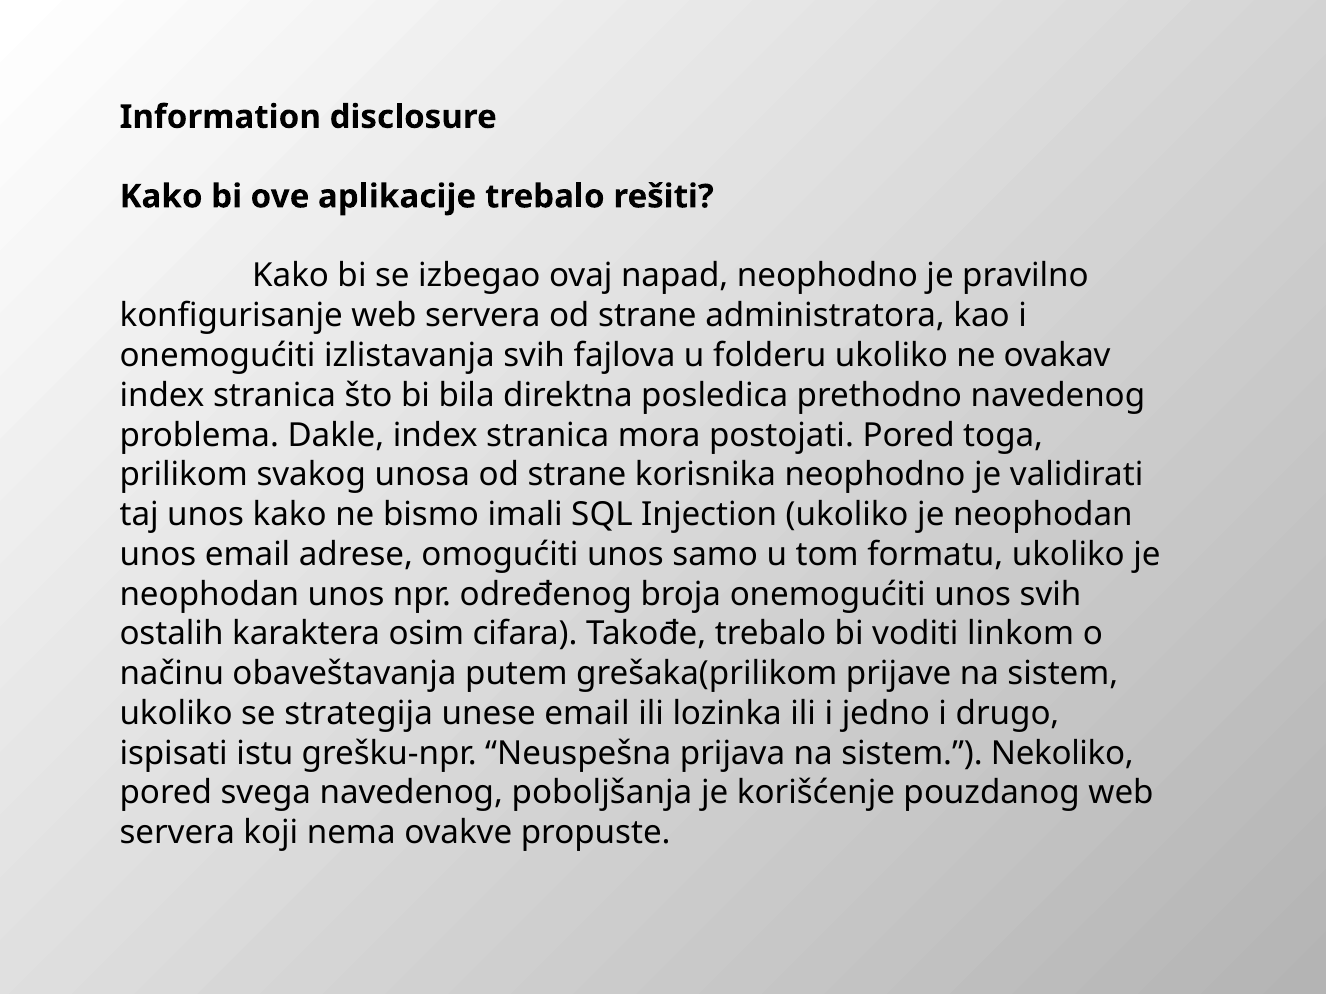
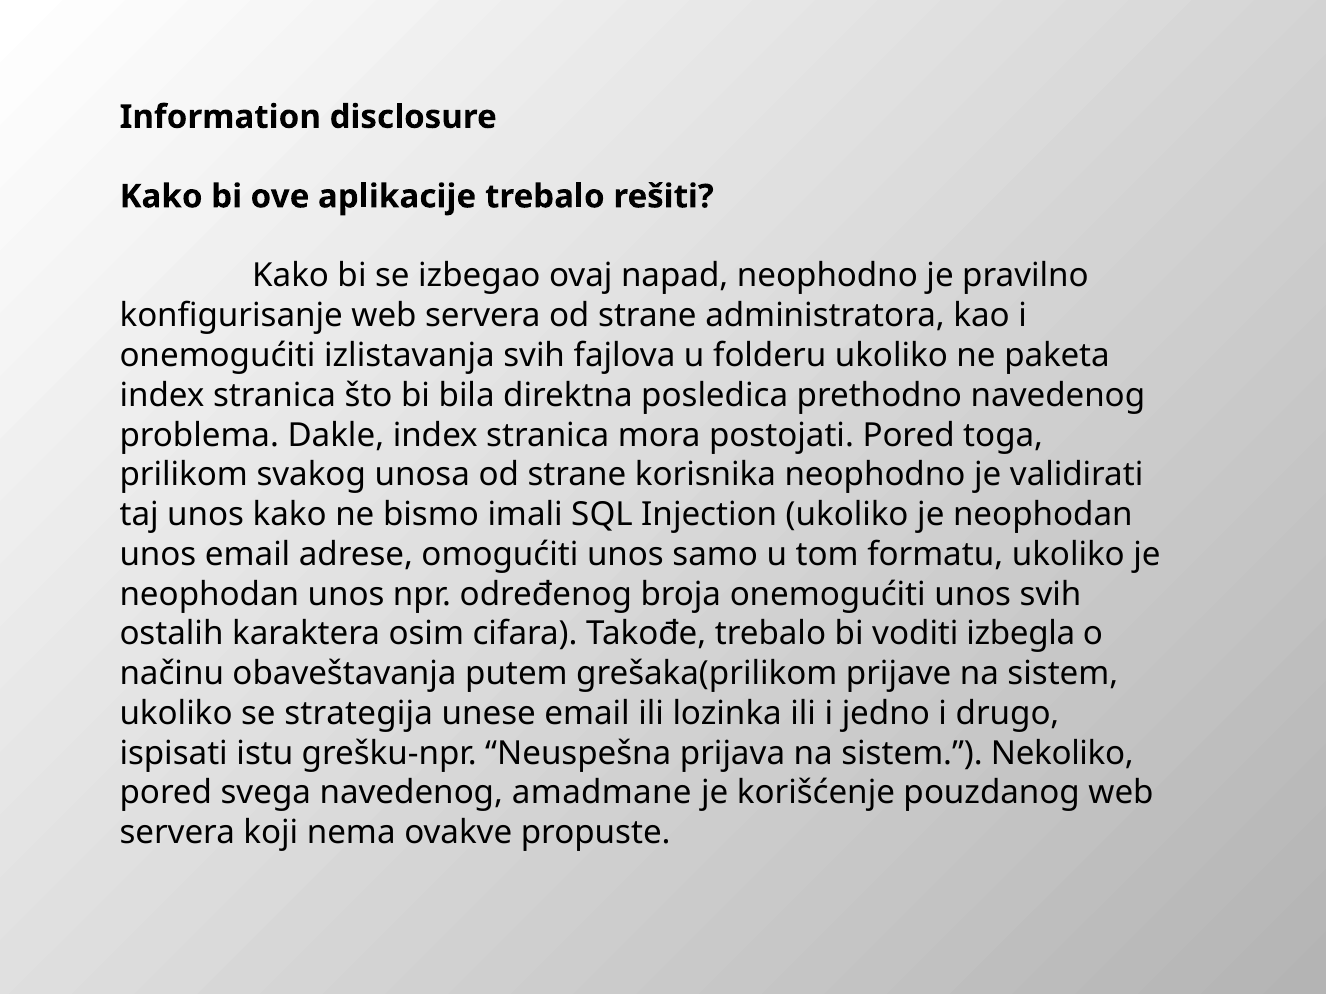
ovakav: ovakav -> paketa
linkom: linkom -> izbegla
poboljšanja: poboljšanja -> amadmane
